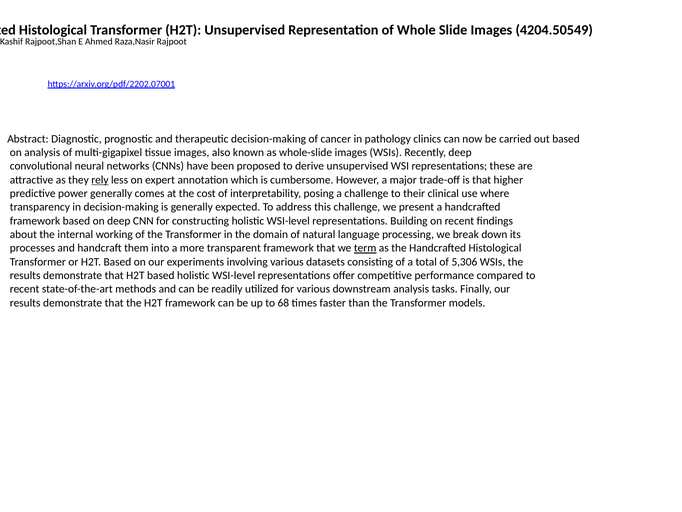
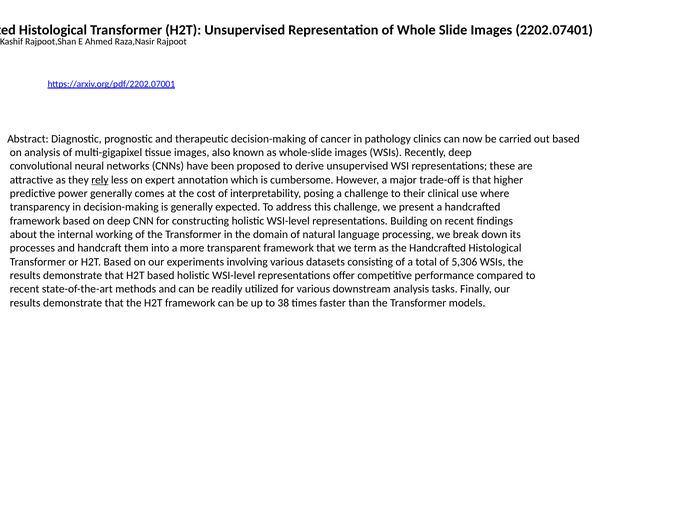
4204.50549: 4204.50549 -> 2202.07401
term underline: present -> none
68: 68 -> 38
